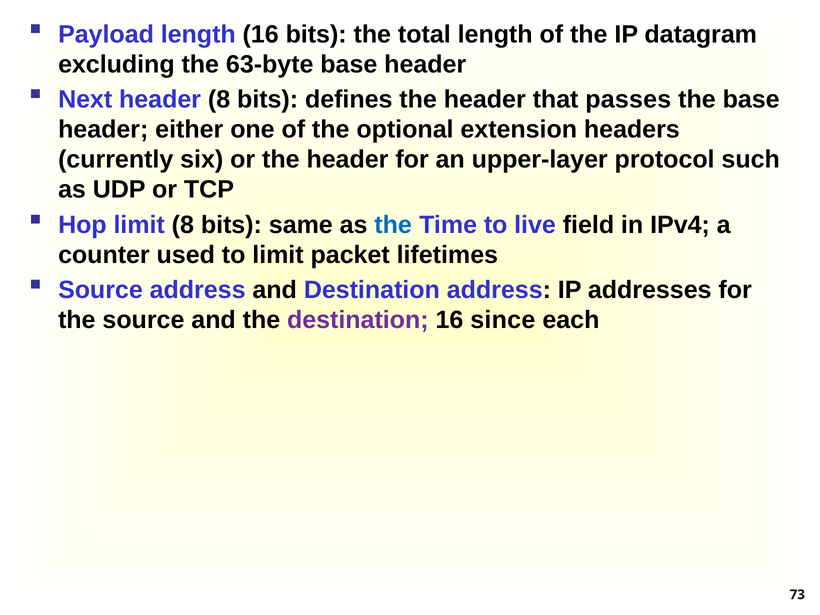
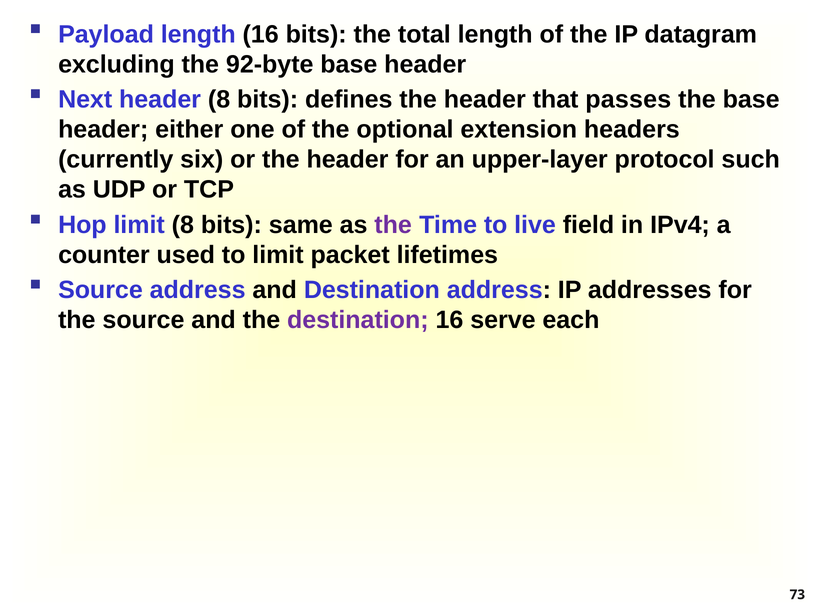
63-byte: 63-byte -> 92-byte
the at (393, 225) colour: blue -> purple
since: since -> serve
